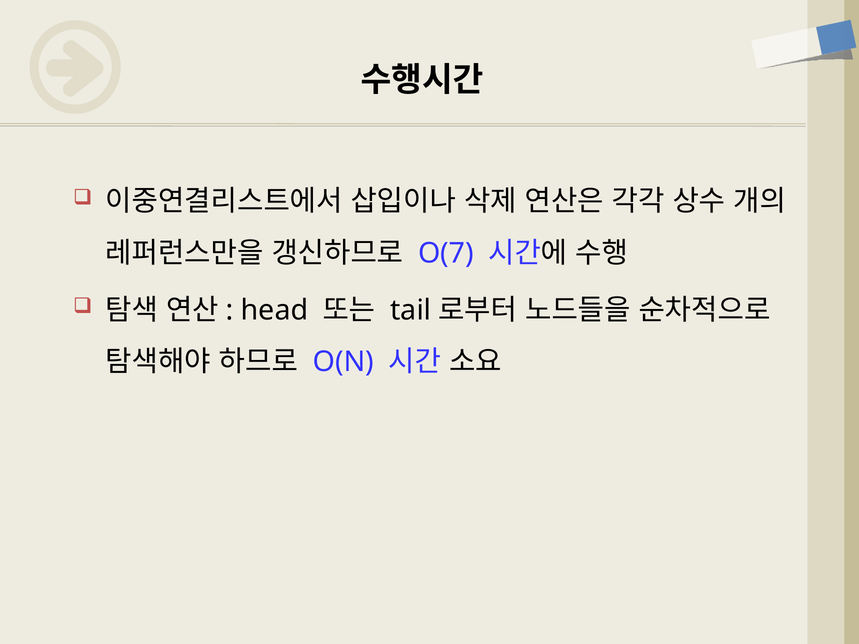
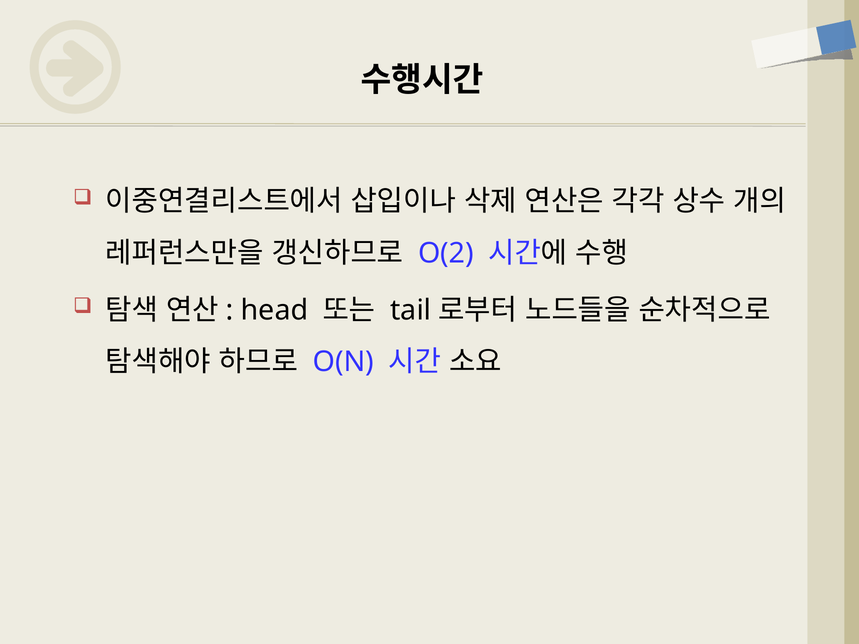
O(7: O(7 -> O(2
